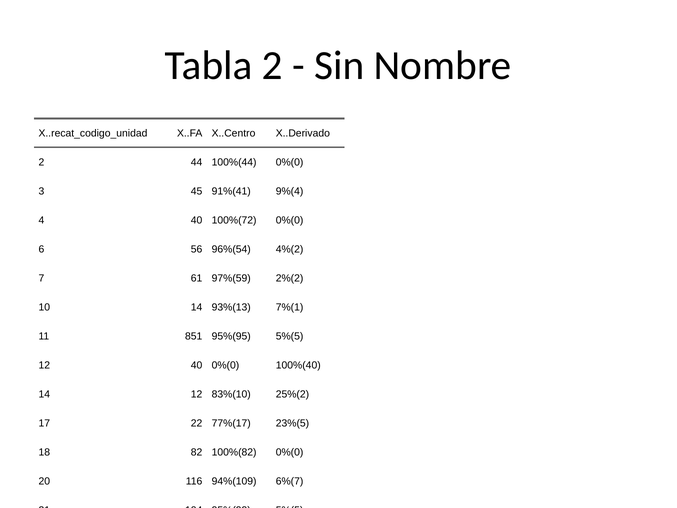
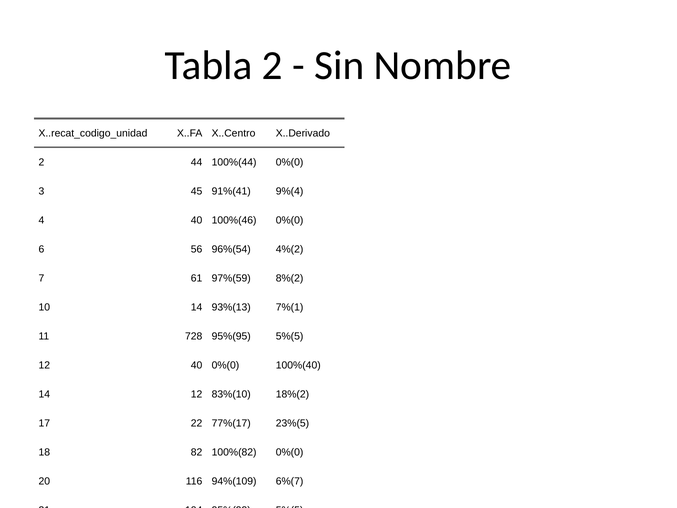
100%(72: 100%(72 -> 100%(46
97%(59 2%(2: 2%(2 -> 8%(2
851: 851 -> 728
25%(2: 25%(2 -> 18%(2
